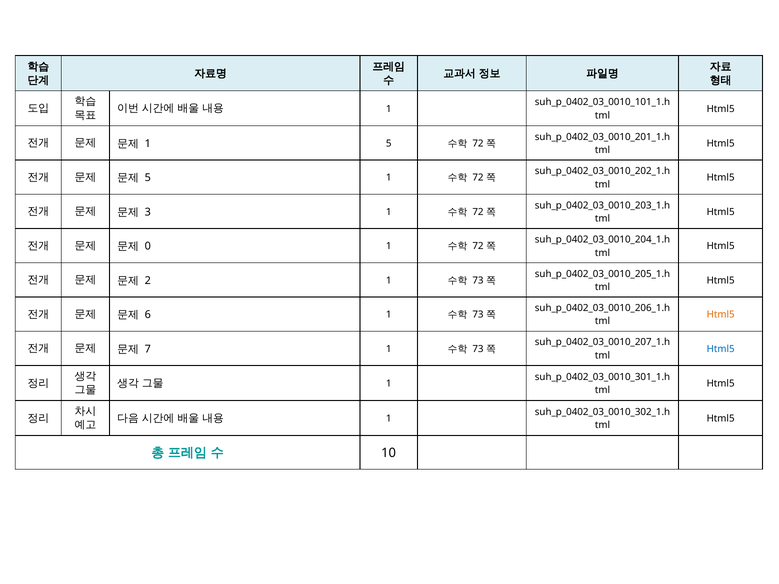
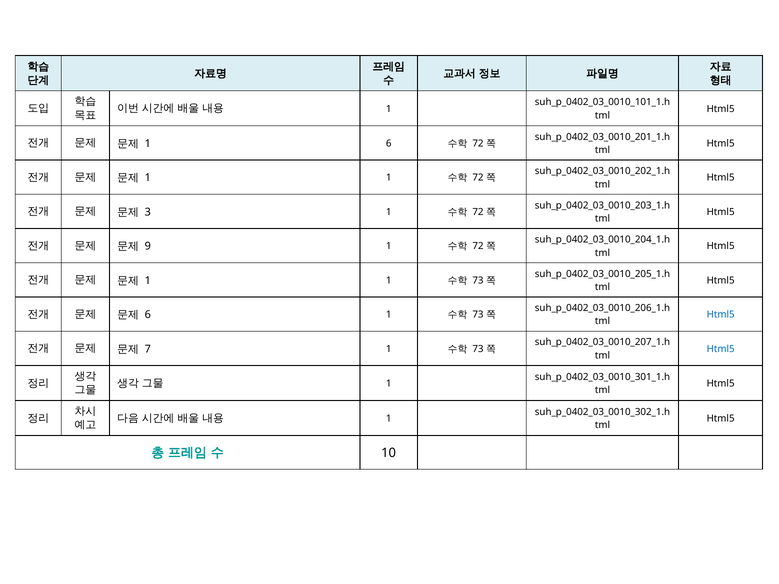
1 5: 5 -> 6
5 at (148, 178): 5 -> 1
0: 0 -> 9
2 at (148, 281): 2 -> 1
Html5 at (721, 315) colour: orange -> blue
